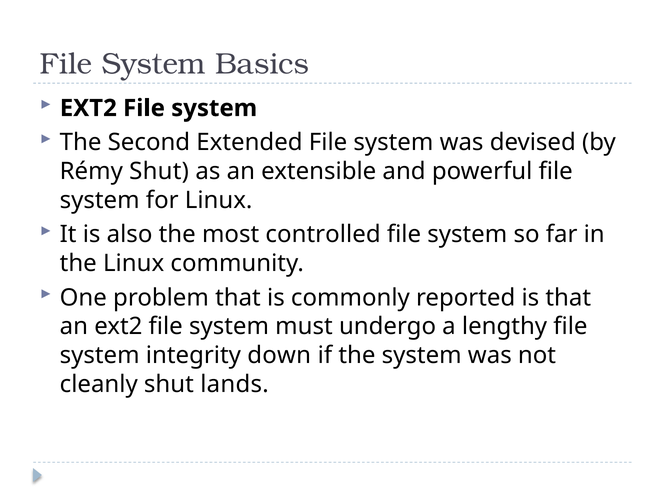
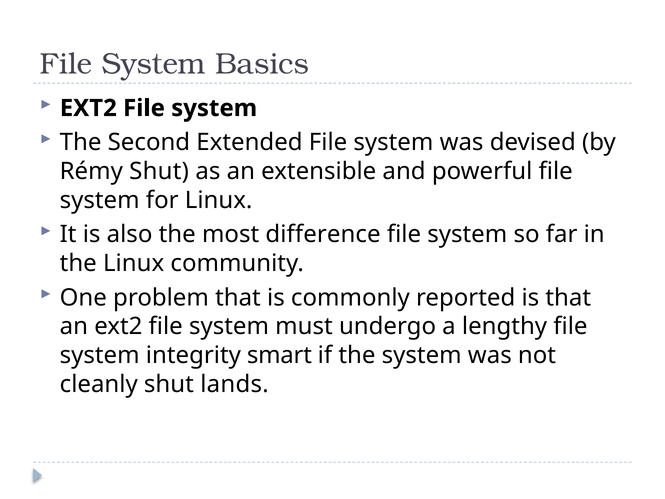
controlled: controlled -> difference
down: down -> smart
